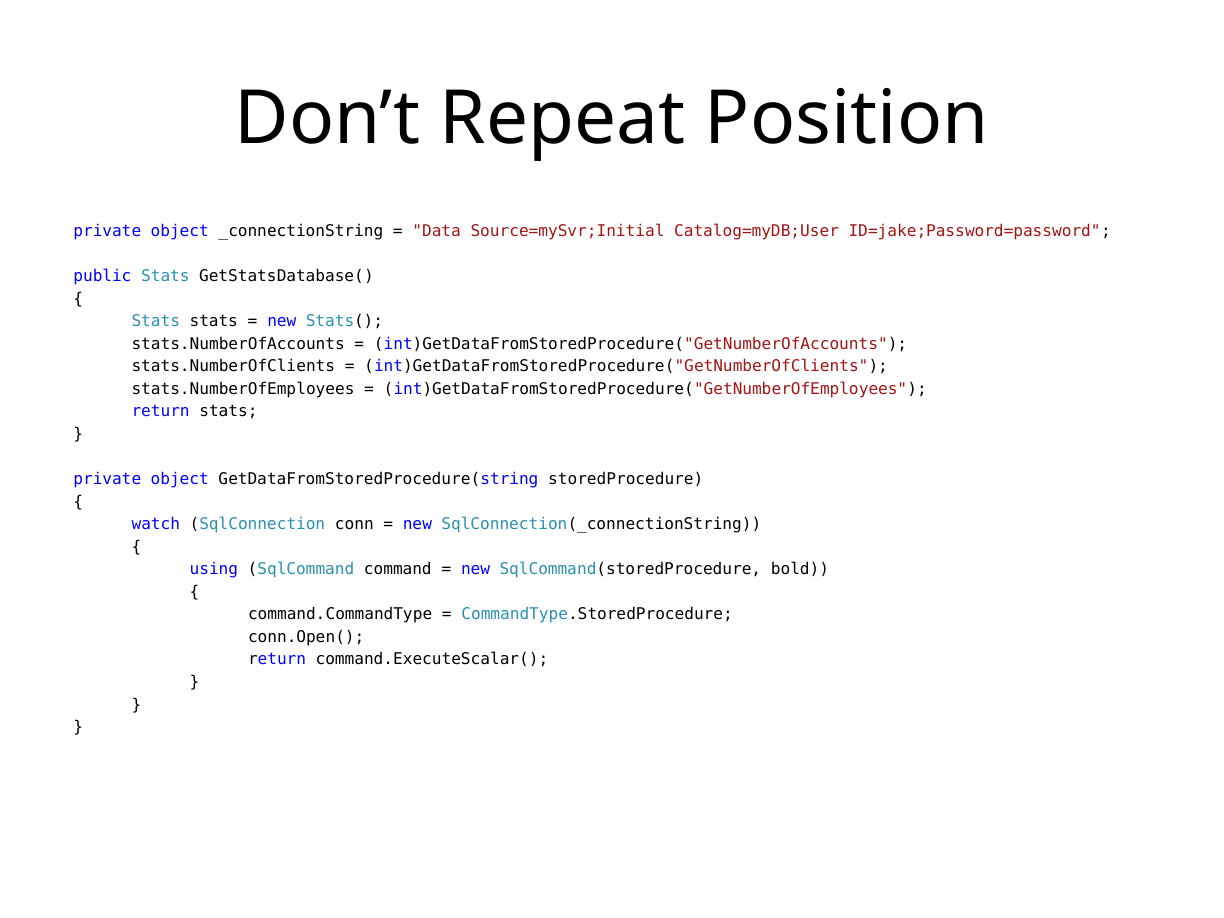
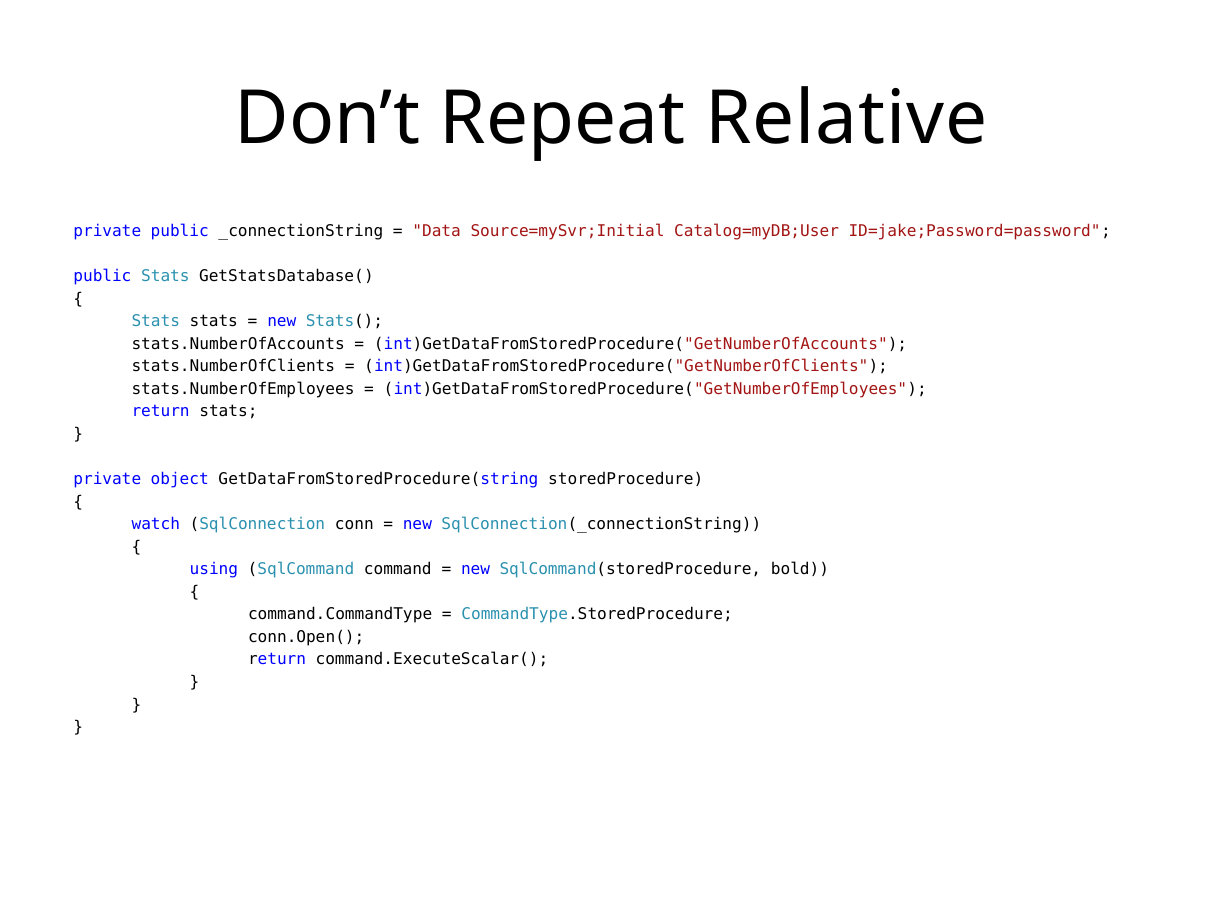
Position: Position -> Relative
object at (180, 231): object -> public
